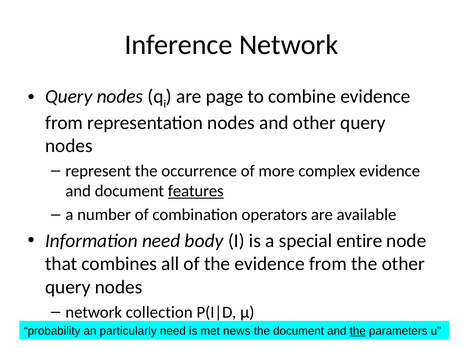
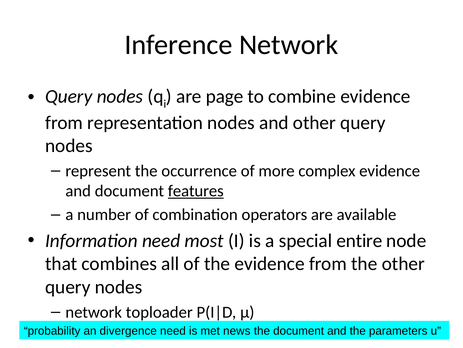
body: body -> most
collection: collection -> toploader
particularly: particularly -> divergence
the at (358, 330) underline: present -> none
